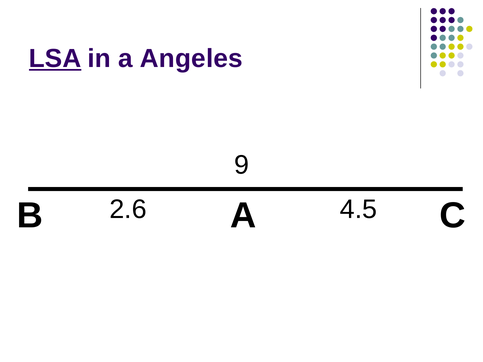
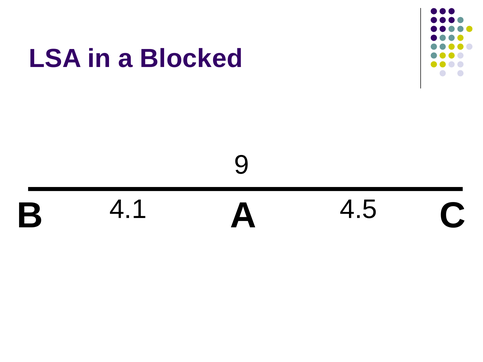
LSA underline: present -> none
Angeles: Angeles -> Blocked
2.6: 2.6 -> 4.1
